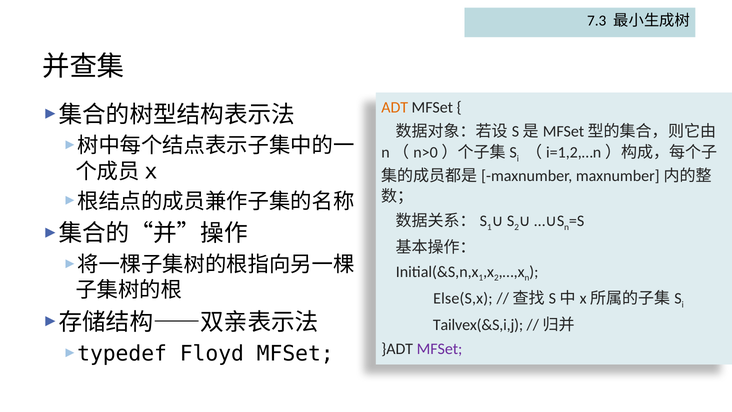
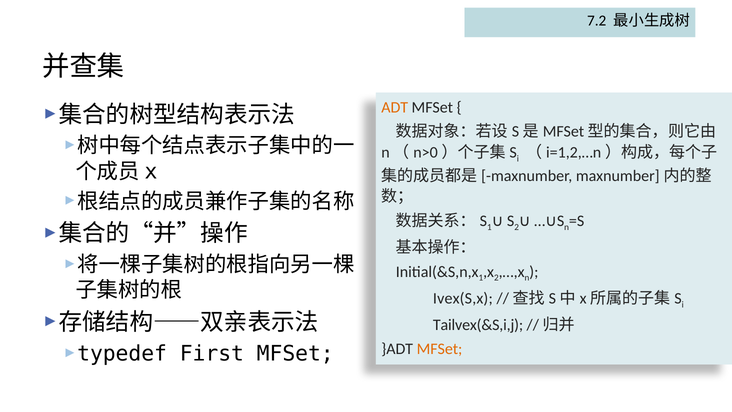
7.3: 7.3 -> 7.2
Else(S,x: Else(S,x -> Ivex(S,x
MFSet at (440, 349) colour: purple -> orange
Floyd: Floyd -> First
